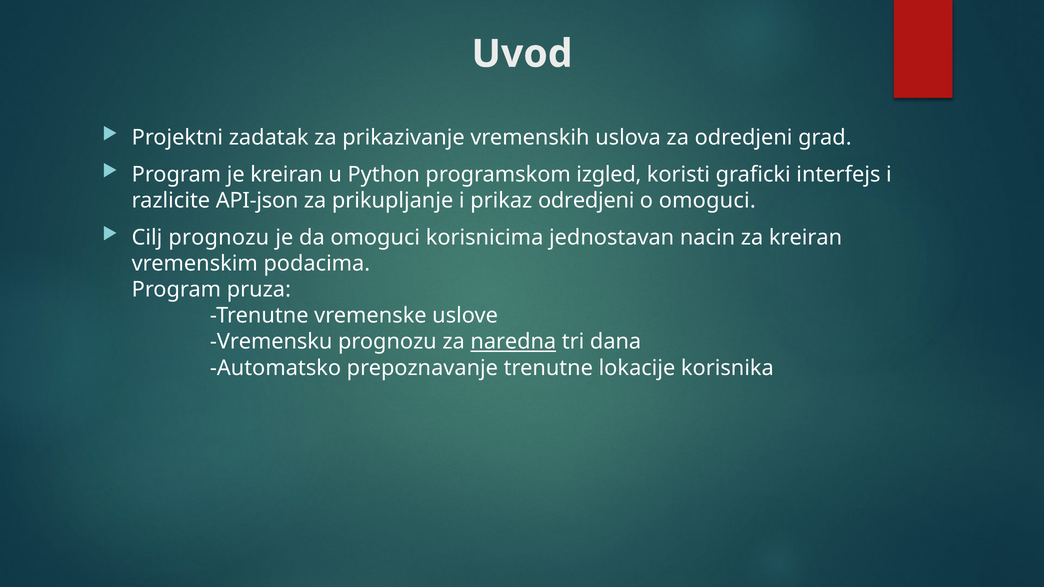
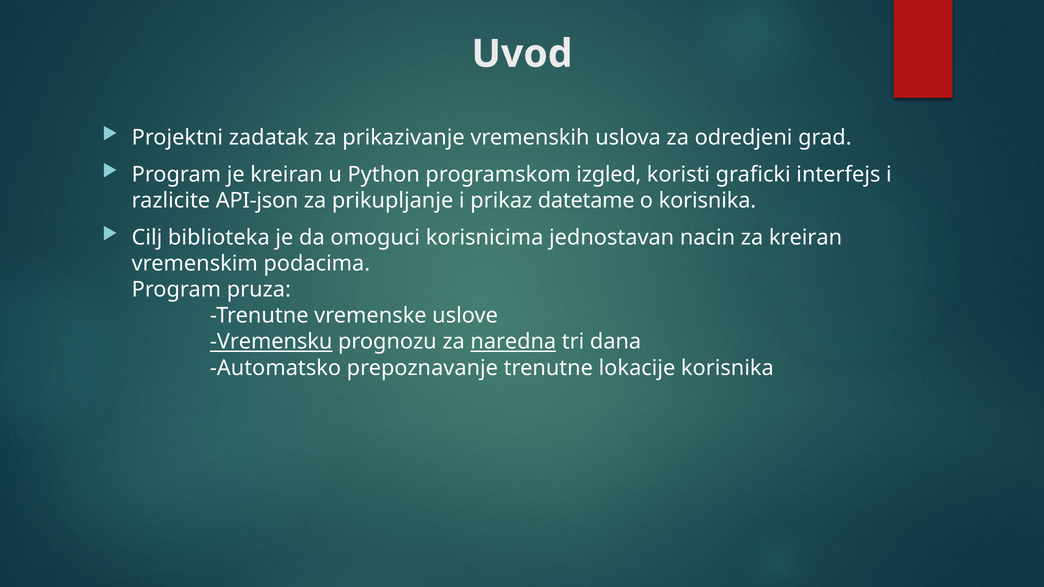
prikaz odredjeni: odredjeni -> datetame
o omoguci: omoguci -> korisnika
Cilj prognozu: prognozu -> biblioteka
Vremensku underline: none -> present
